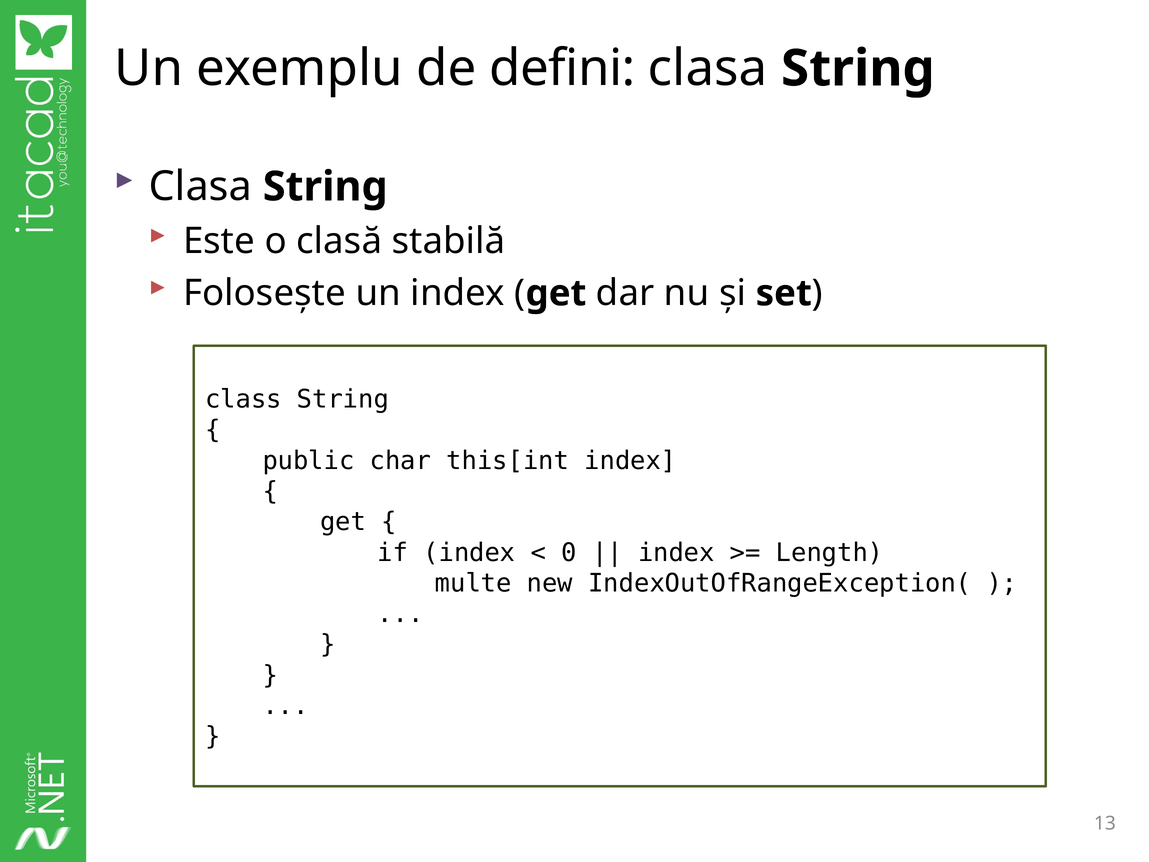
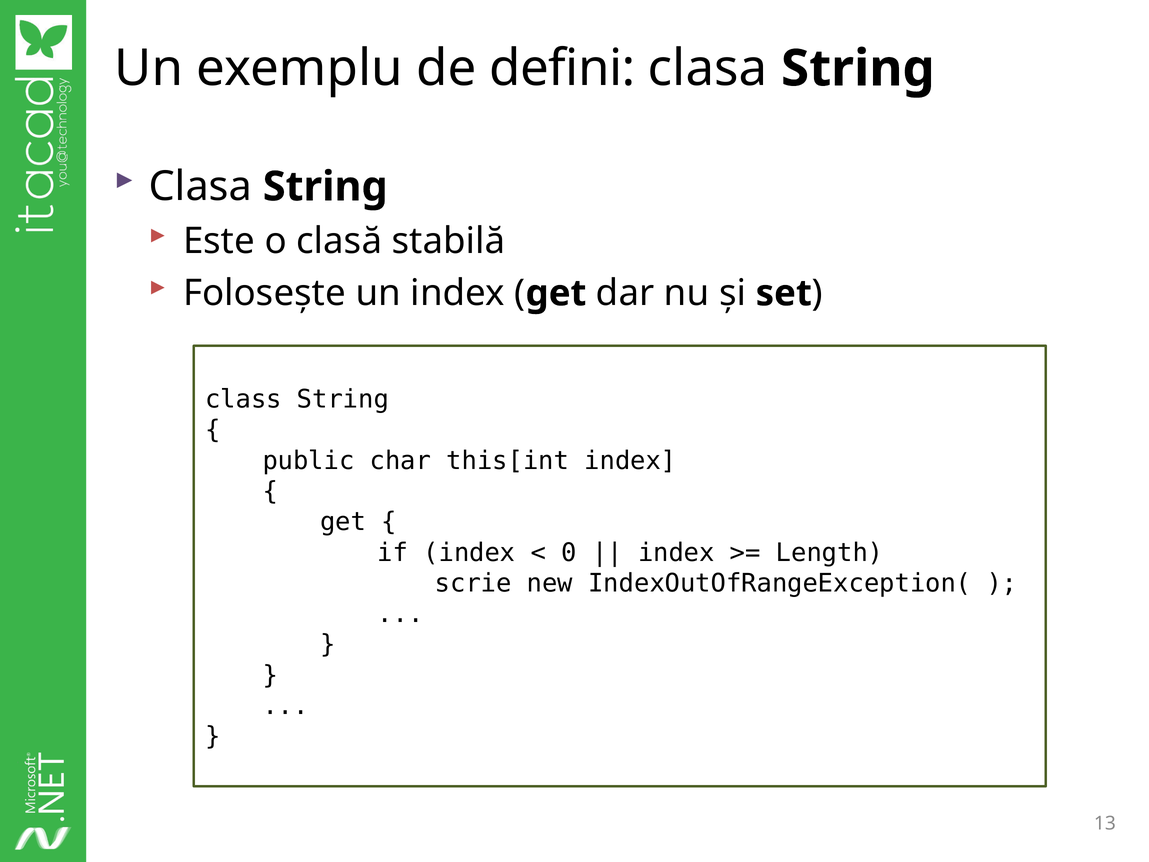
multe: multe -> scrie
